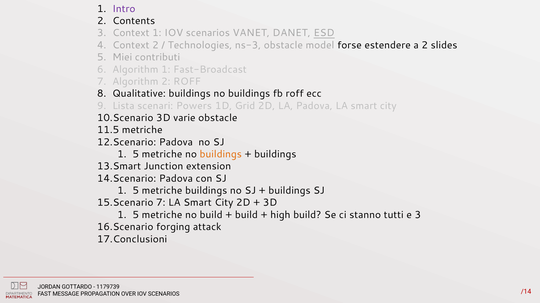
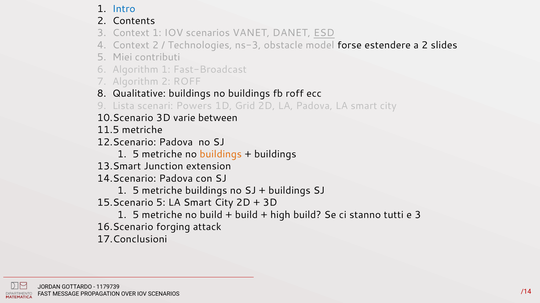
Intro colour: purple -> blue
varie obstacle: obstacle -> between
7 at (161, 203): 7 -> 5
